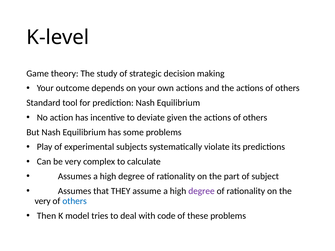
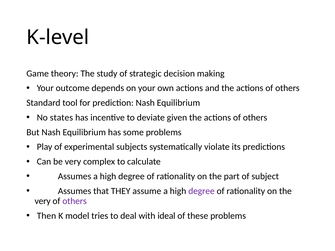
action: action -> states
others at (75, 201) colour: blue -> purple
code: code -> ideal
